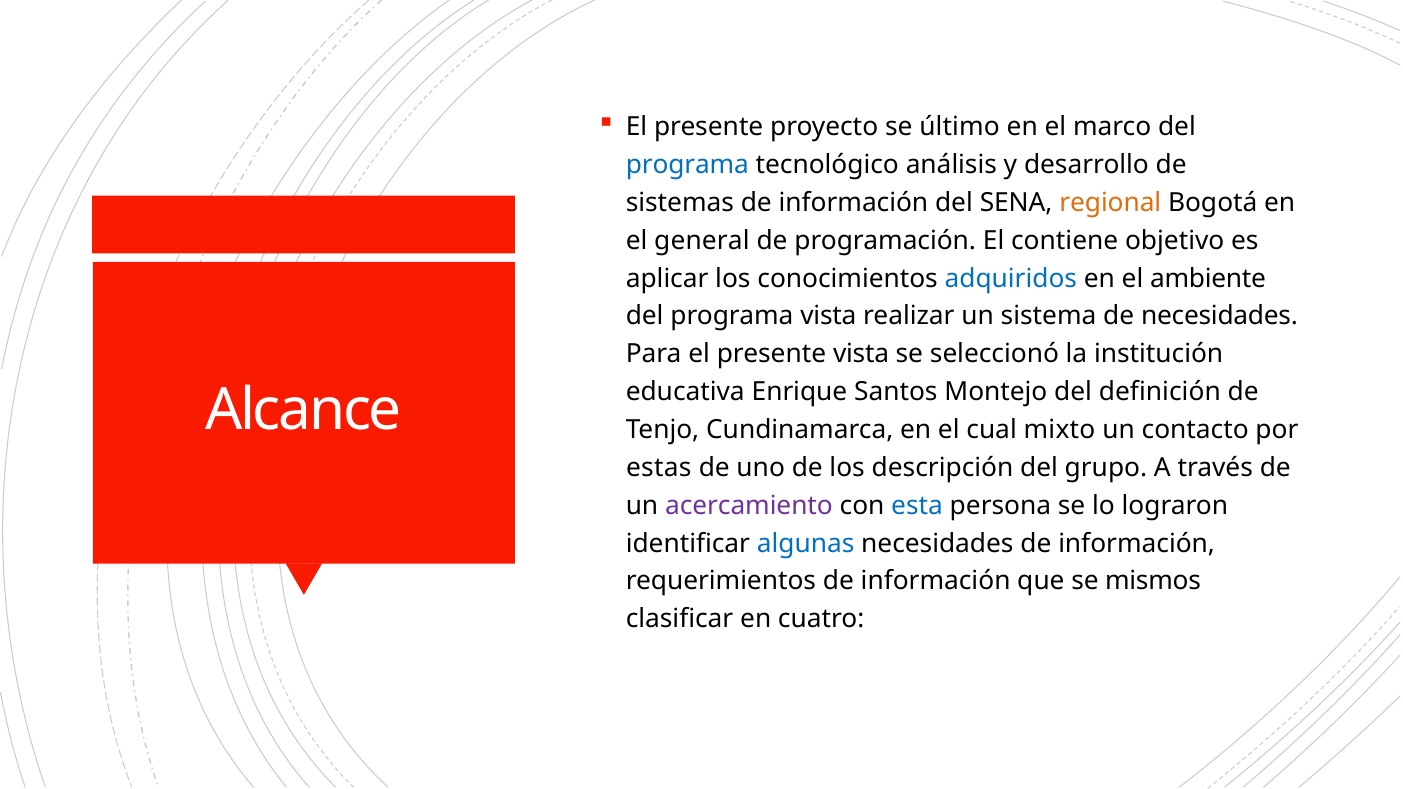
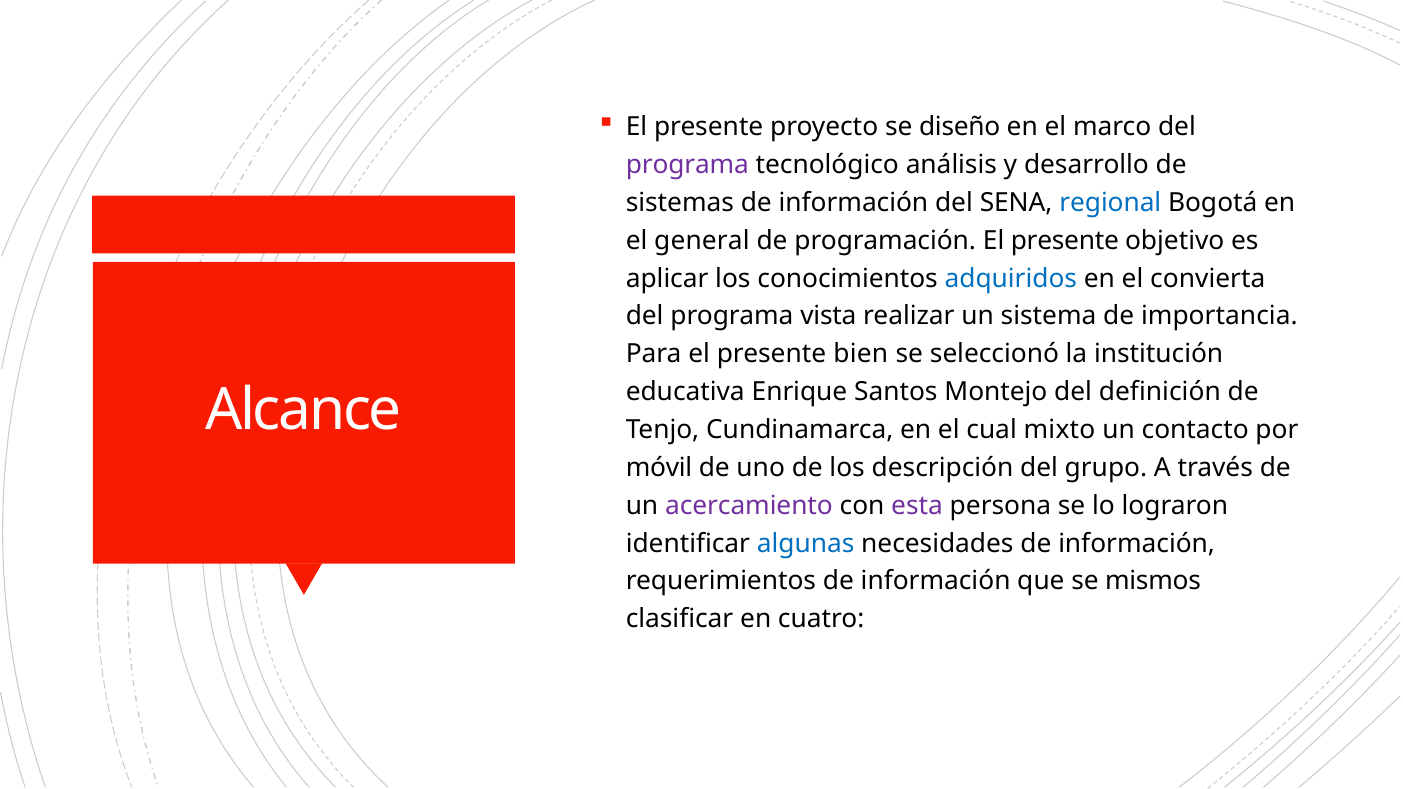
último: último -> diseño
programa at (687, 165) colour: blue -> purple
regional colour: orange -> blue
programación El contiene: contiene -> presente
ambiente: ambiente -> convierta
de necesidades: necesidades -> importancia
presente vista: vista -> bien
estas: estas -> móvil
esta colour: blue -> purple
